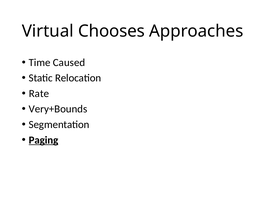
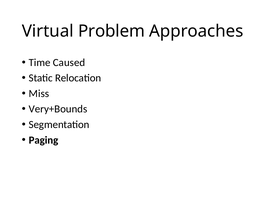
Chooses: Chooses -> Problem
Rate: Rate -> Miss
Paging underline: present -> none
